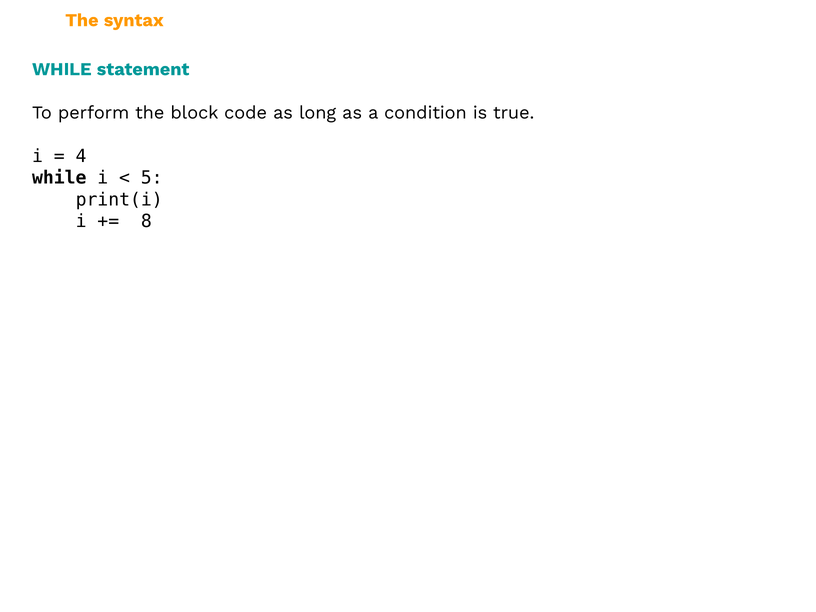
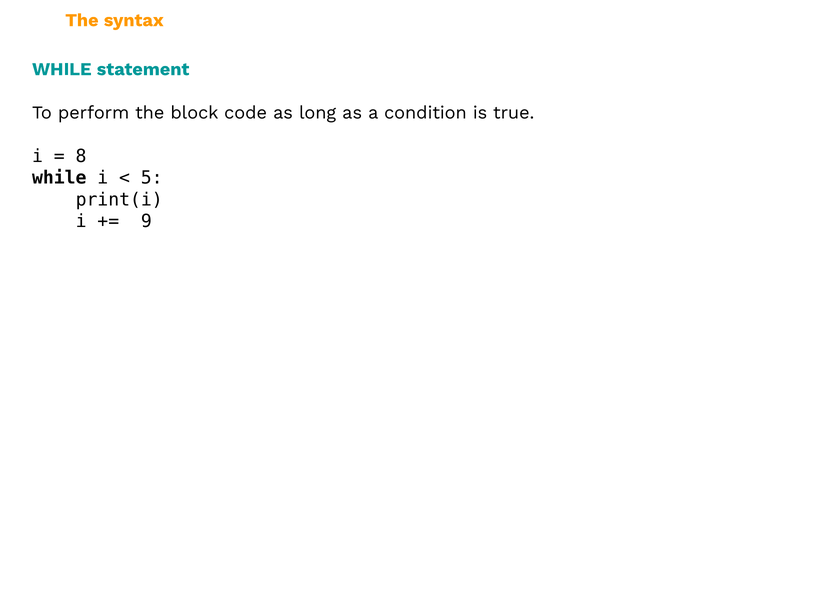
4: 4 -> 8
8: 8 -> 9
